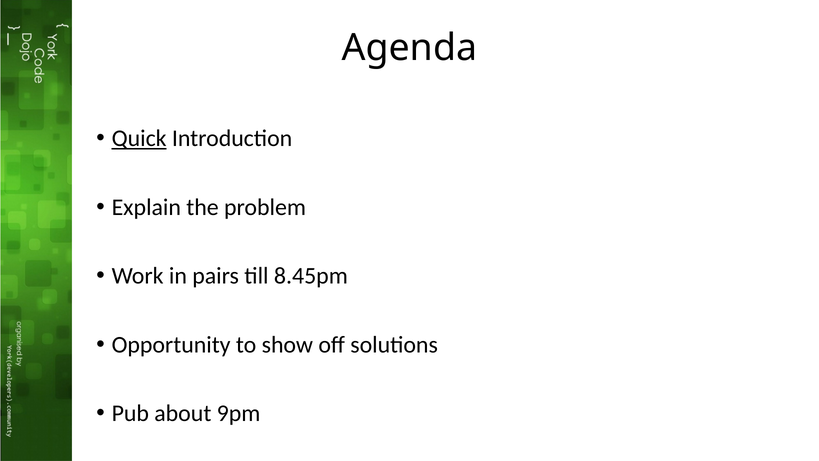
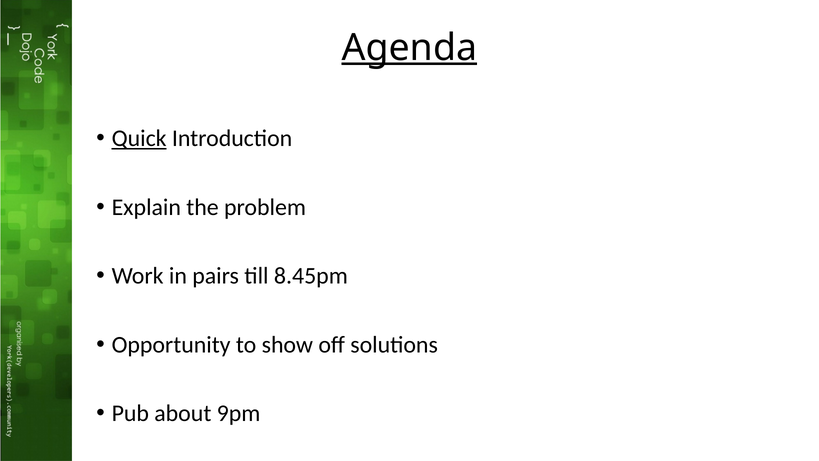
Agenda underline: none -> present
